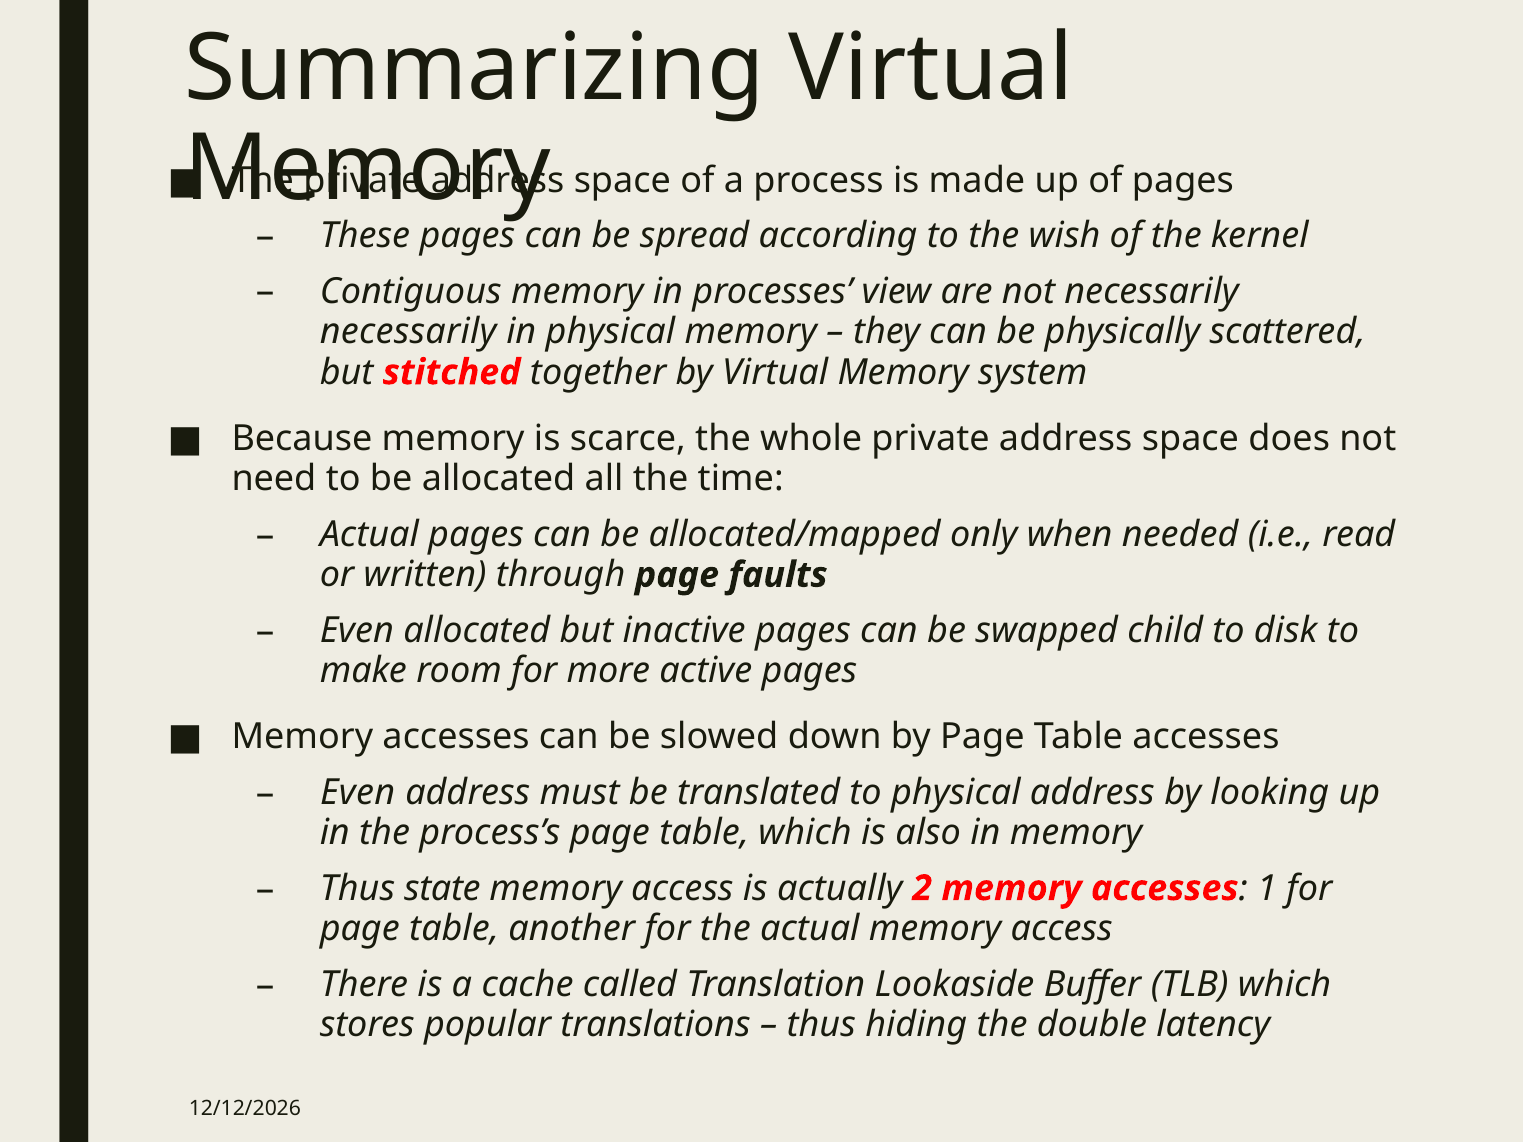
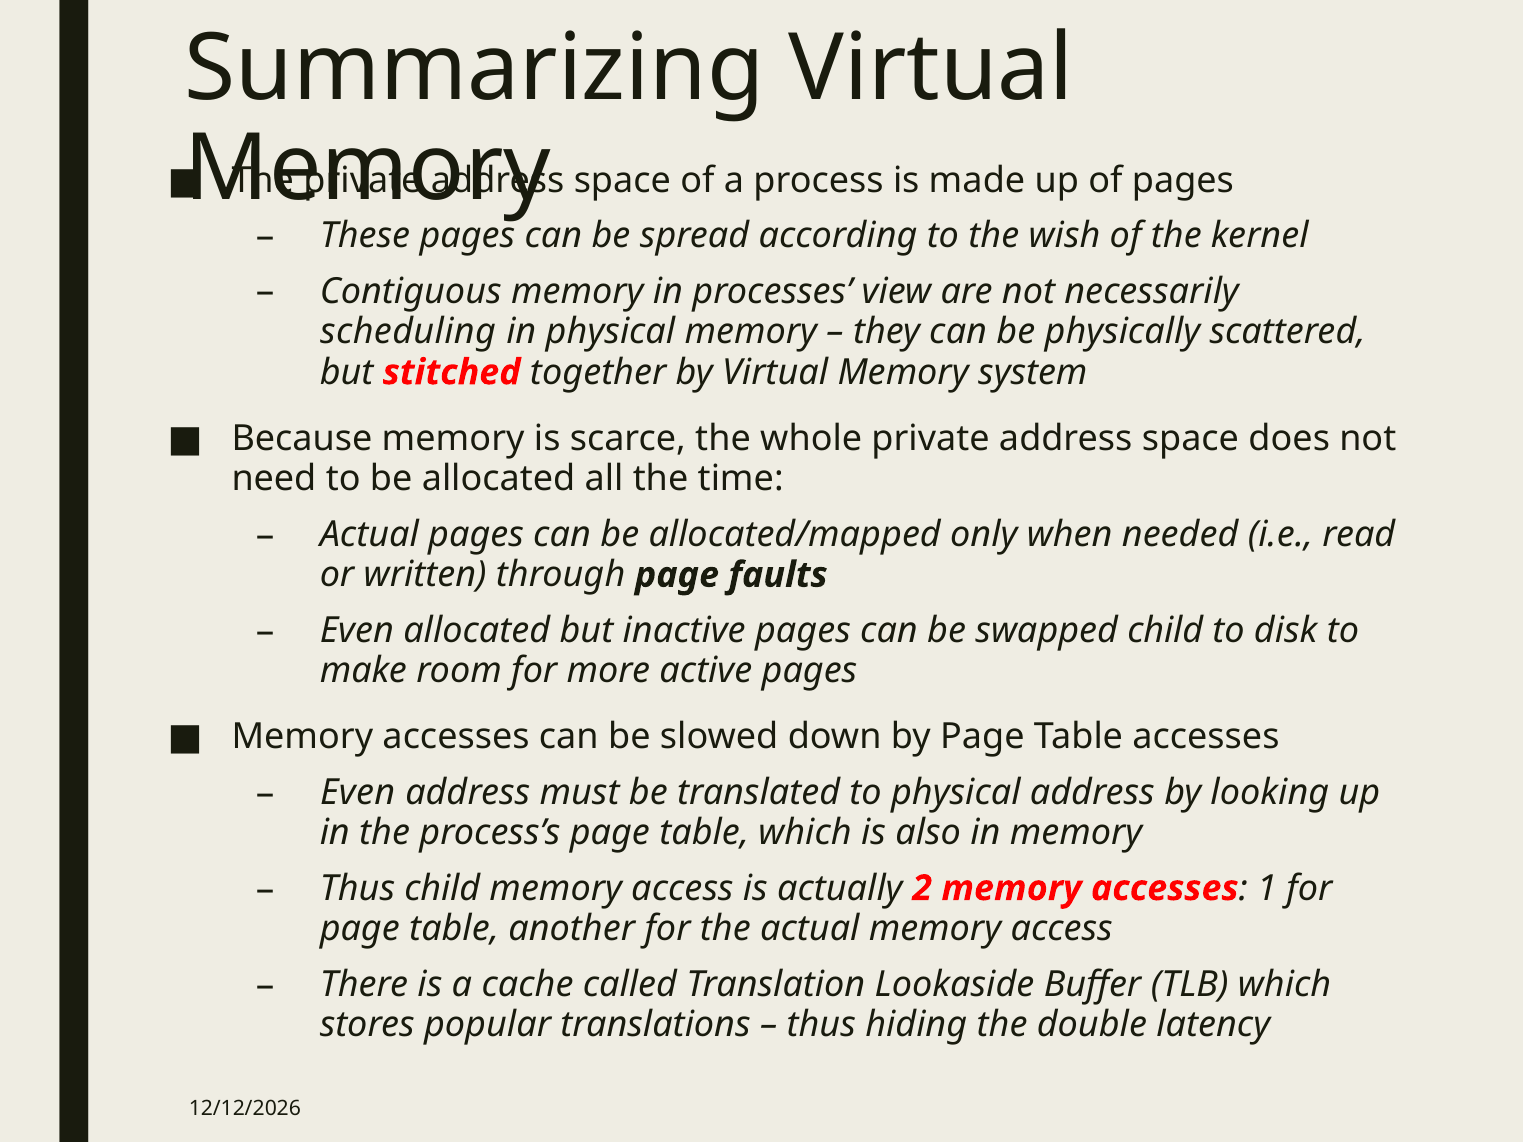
necessarily at (408, 332): necessarily -> scheduling
Thus state: state -> child
